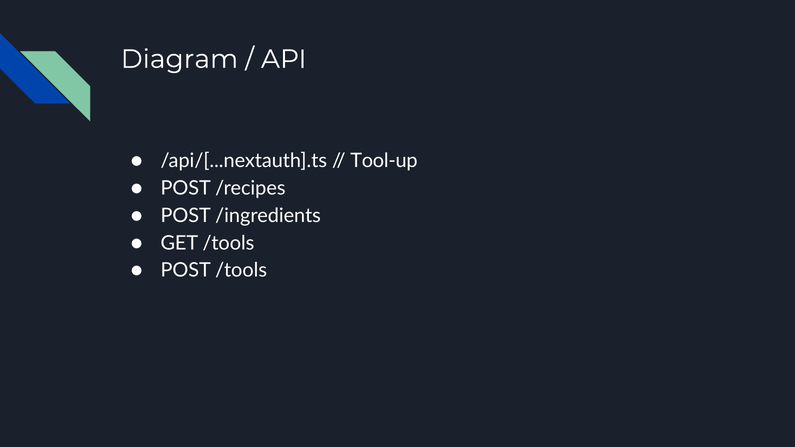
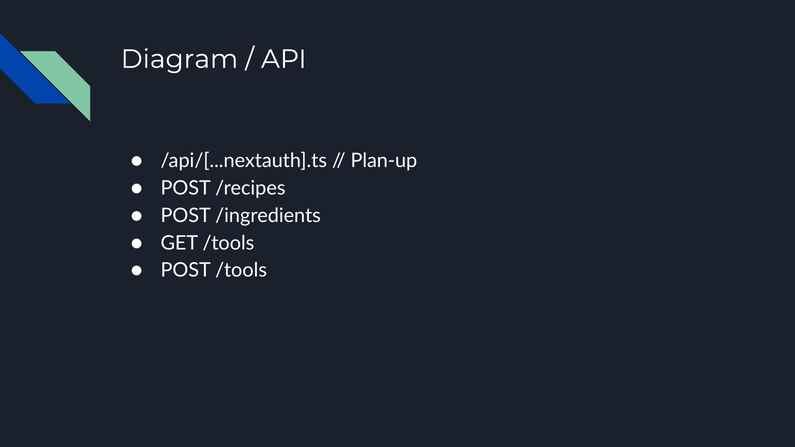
Tool-up: Tool-up -> Plan-up
